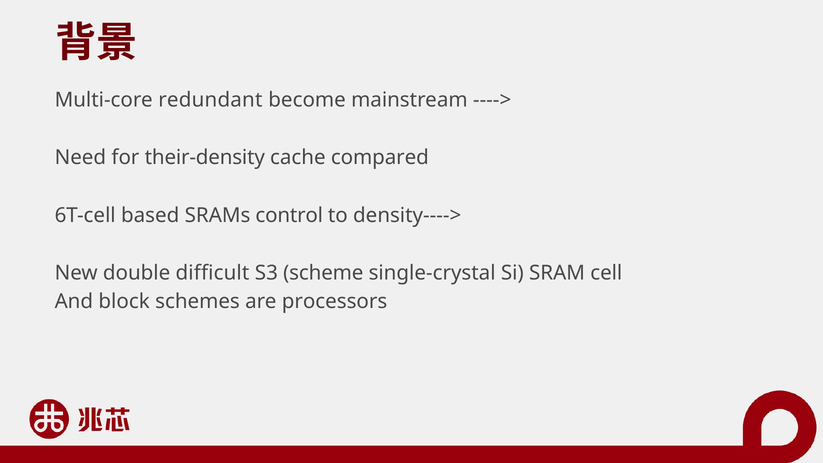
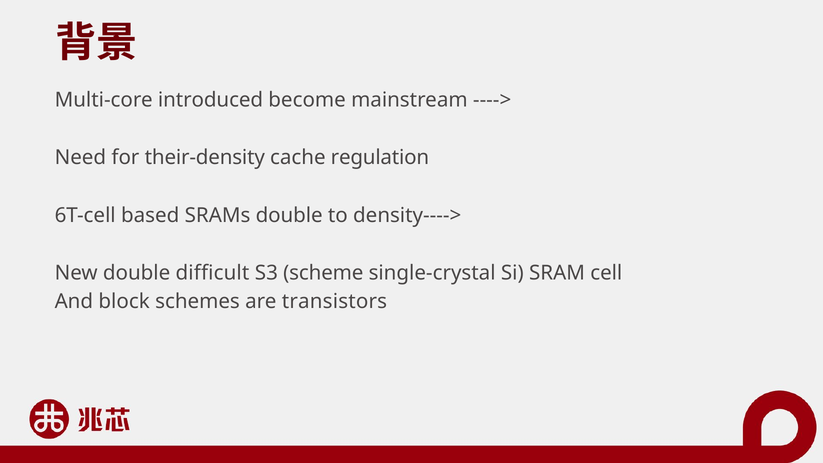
redundant: redundant -> introduced
compared: compared -> regulation
SRAMs control: control -> double
processors: processors -> transistors
